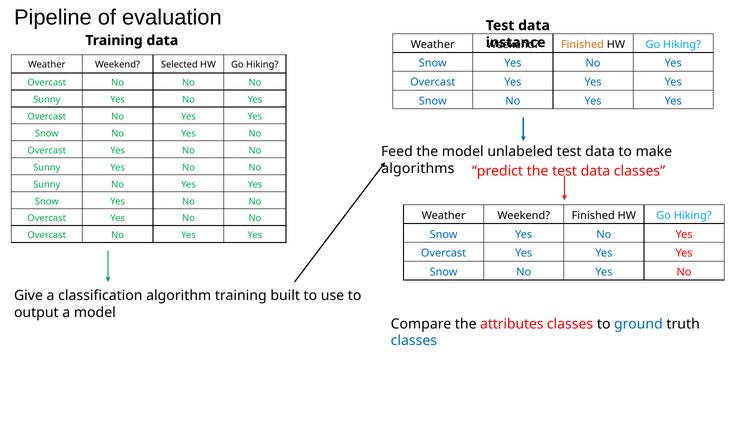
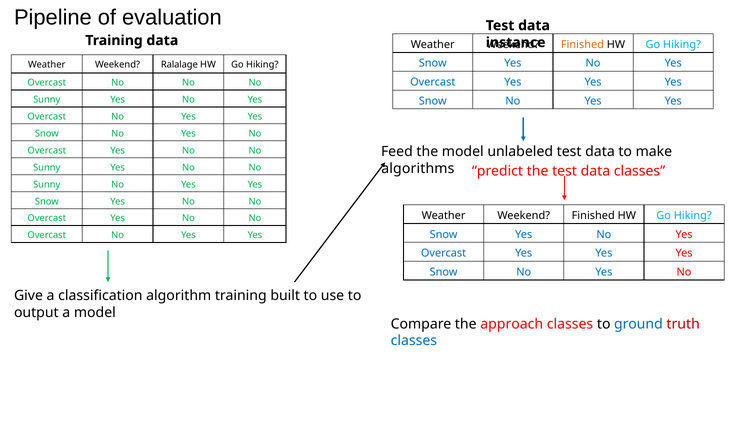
Selected: Selected -> Ralalage
attributes: attributes -> approach
truth colour: black -> red
